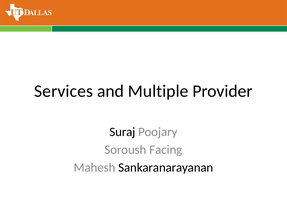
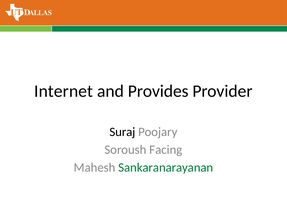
Services: Services -> Internet
Multiple: Multiple -> Provides
Sankaranarayanan colour: black -> green
